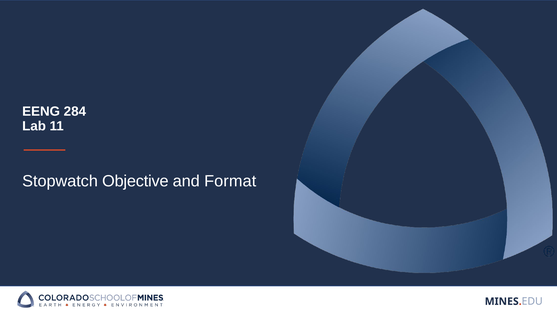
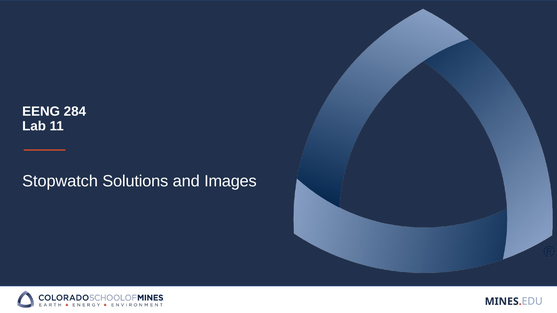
Objective: Objective -> Solutions
Format: Format -> Images
